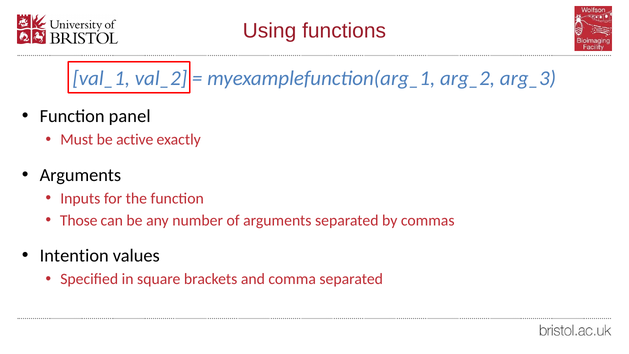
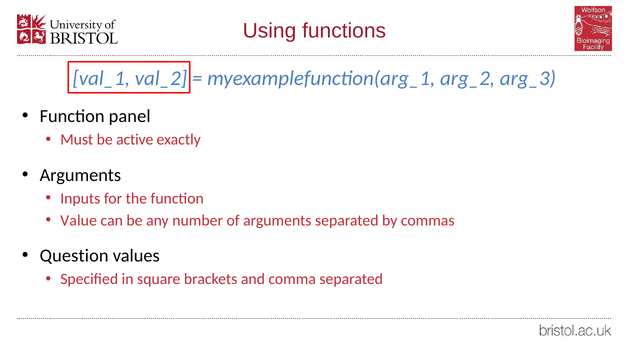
Those: Those -> Value
Intention: Intention -> Question
